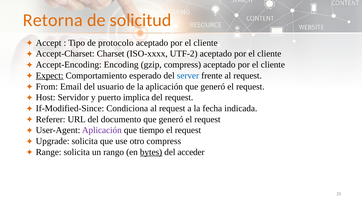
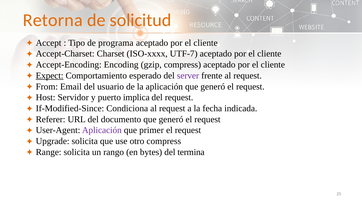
protocolo: protocolo -> programa
UTF-2: UTF-2 -> UTF-7
server colour: blue -> purple
tiempo: tiempo -> primer
bytes underline: present -> none
acceder: acceder -> termina
